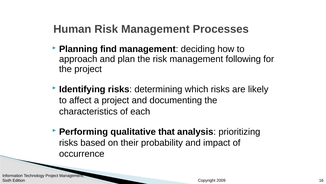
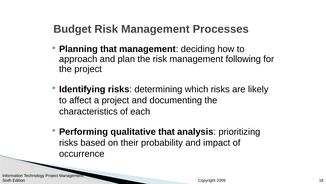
Human: Human -> Budget
Planning find: find -> that
